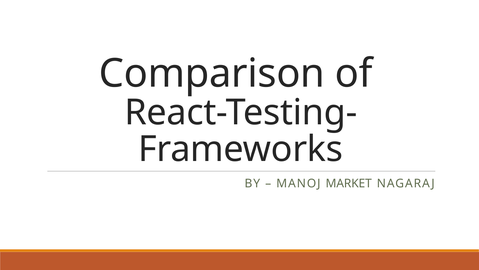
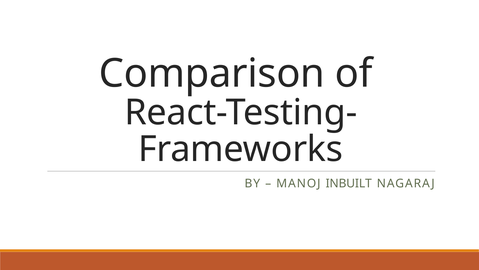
MARKET: MARKET -> INBUILT
